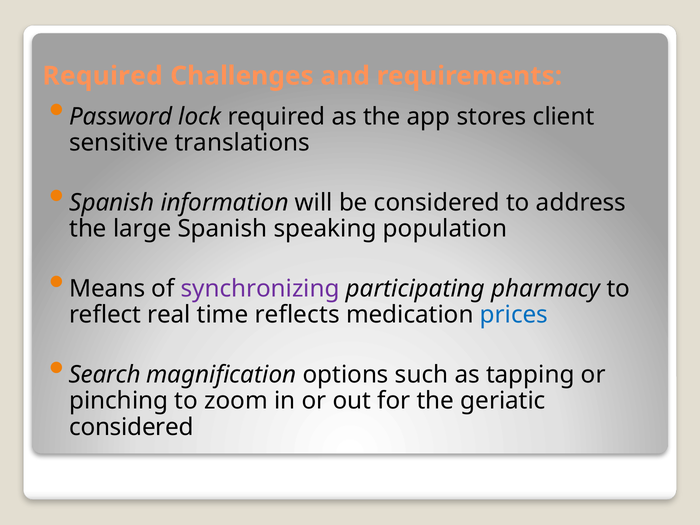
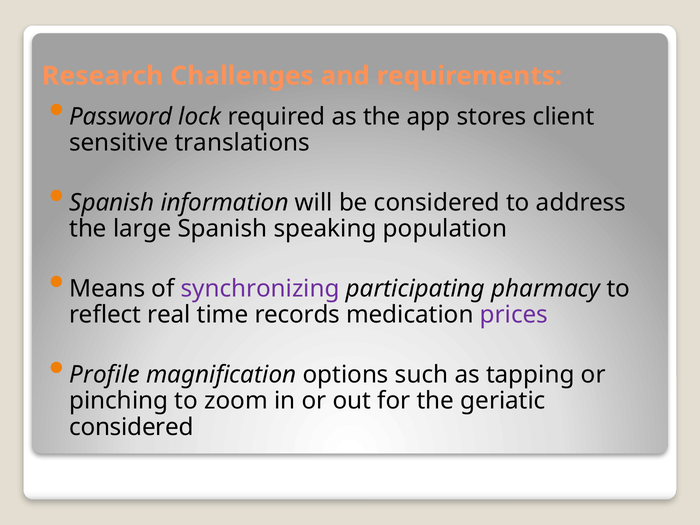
Required at (103, 76): Required -> Research
reflects: reflects -> records
prices colour: blue -> purple
Search: Search -> Profile
